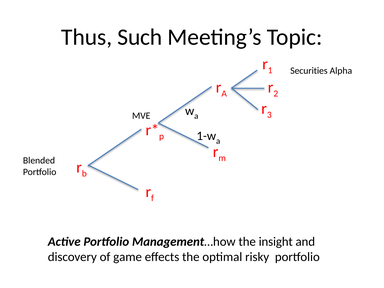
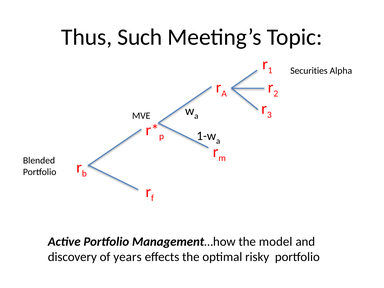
insight: insight -> model
game: game -> years
